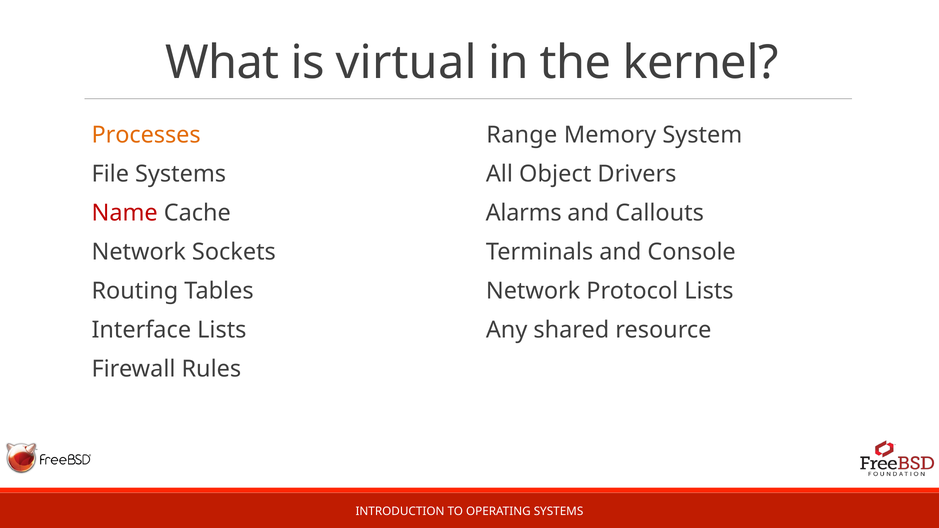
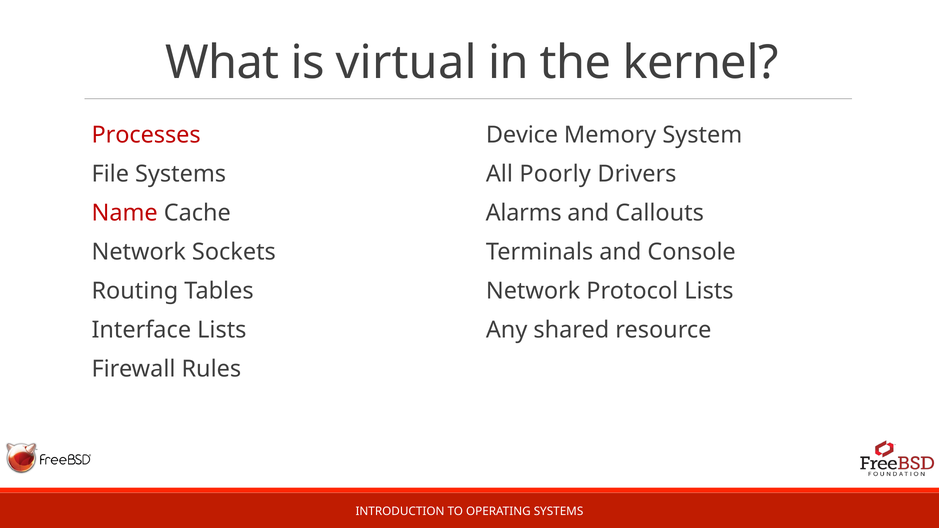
Processes colour: orange -> red
Range: Range -> Device
Object: Object -> Poorly
